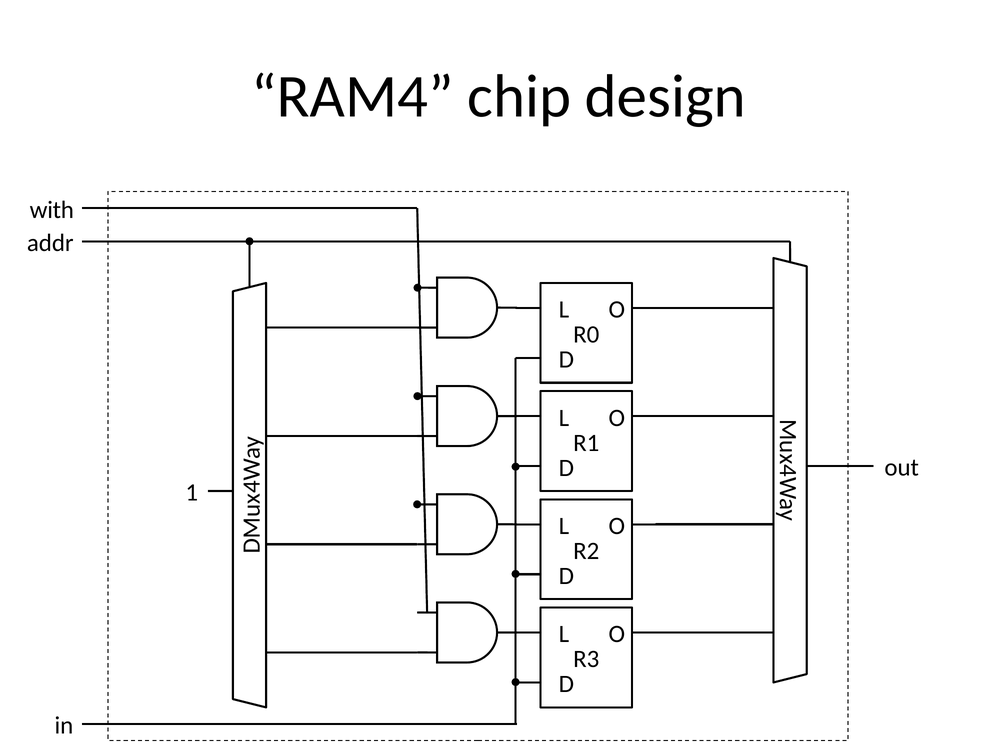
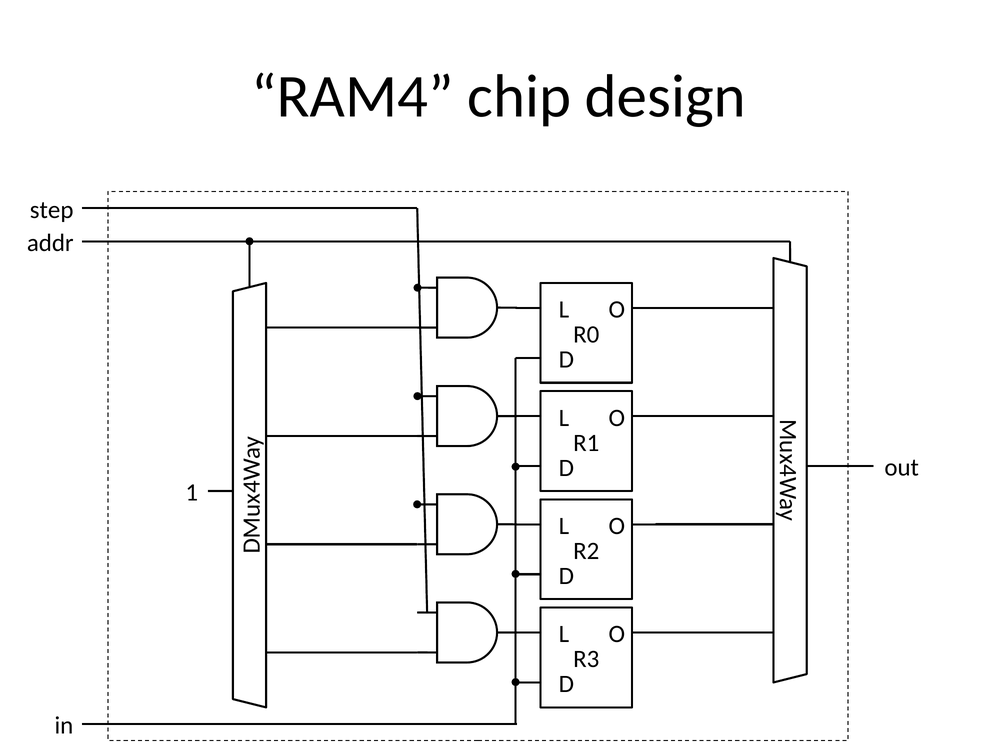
with: with -> step
